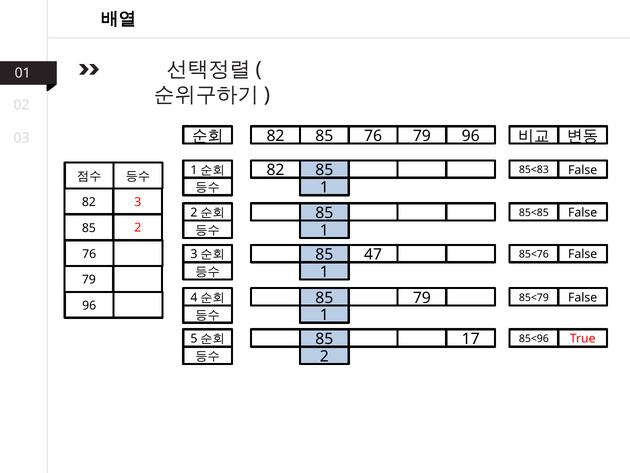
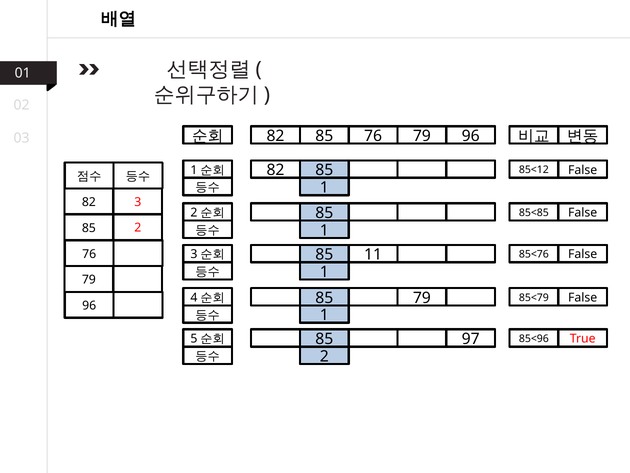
85<83: 85<83 -> 85<12
47: 47 -> 11
17: 17 -> 97
